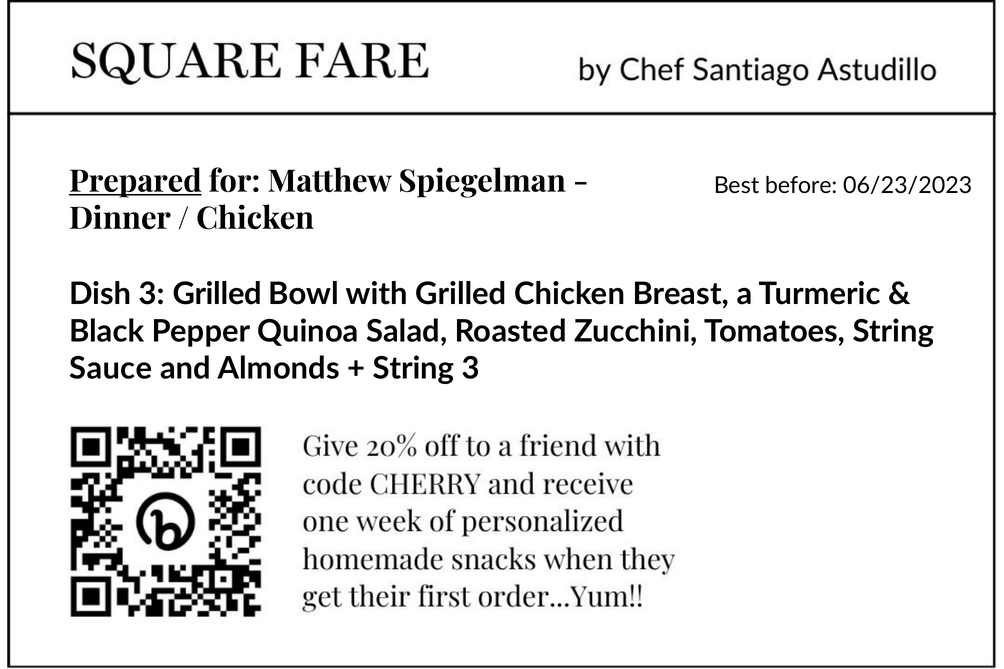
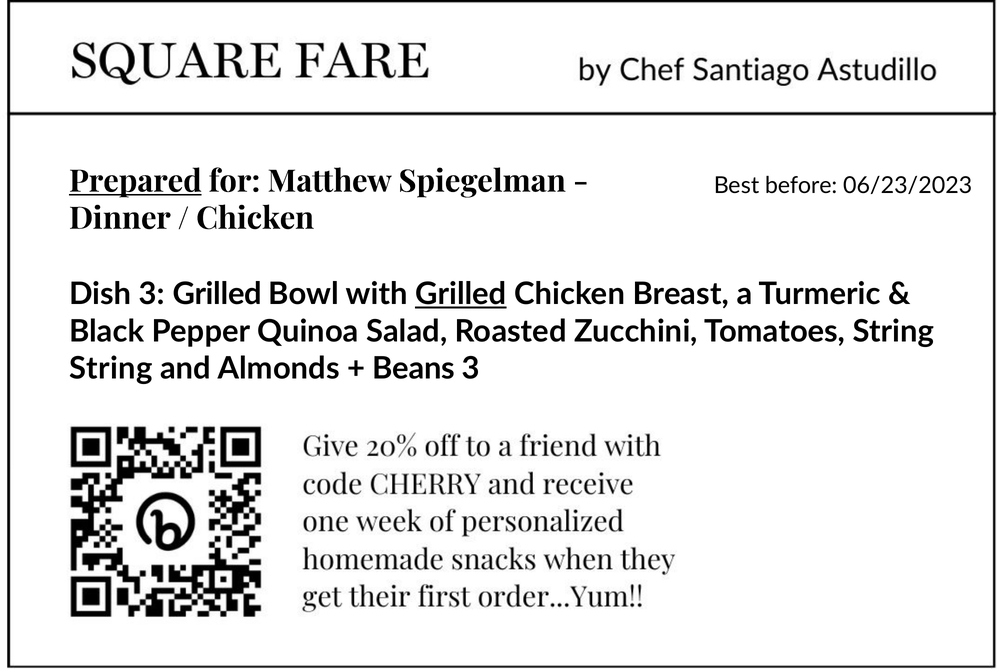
Grilled at (461, 294) underline: none -> present
Sauce at (111, 368): Sauce -> String
String at (413, 368): String -> Beans
